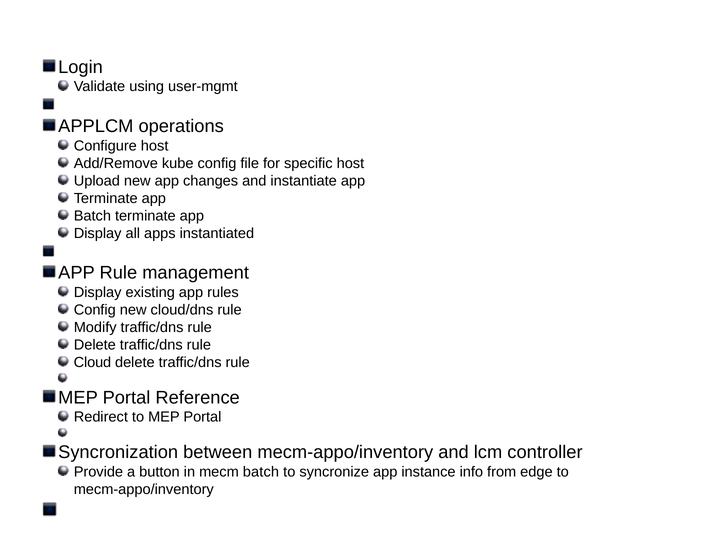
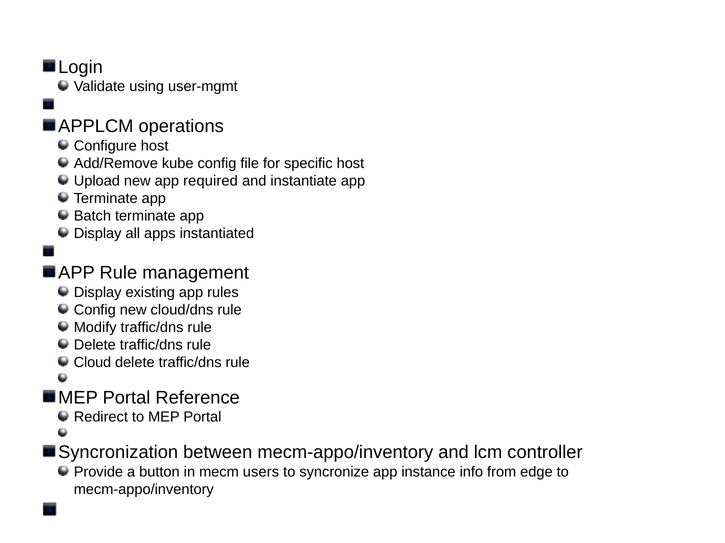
changes: changes -> required
mecm batch: batch -> users
